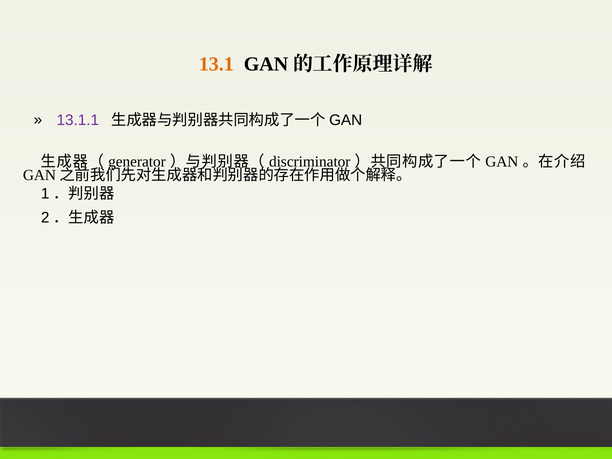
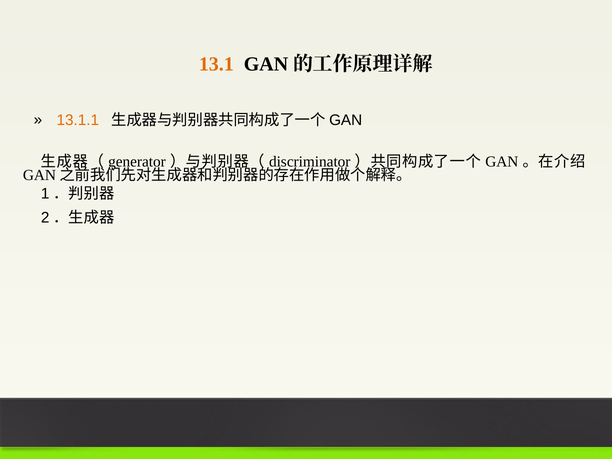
13.1.1 colour: purple -> orange
